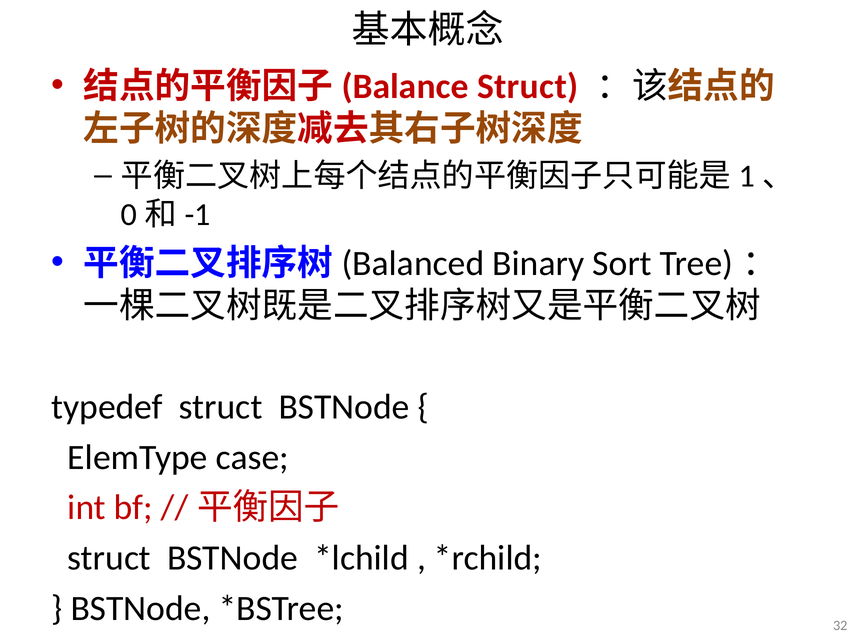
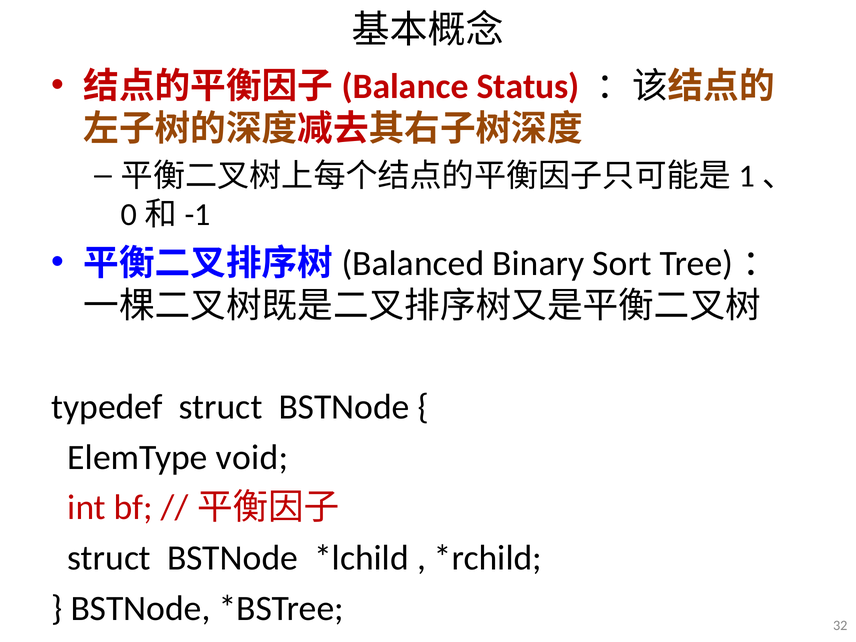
Struct at (528, 86): Struct -> Status
case: case -> void
